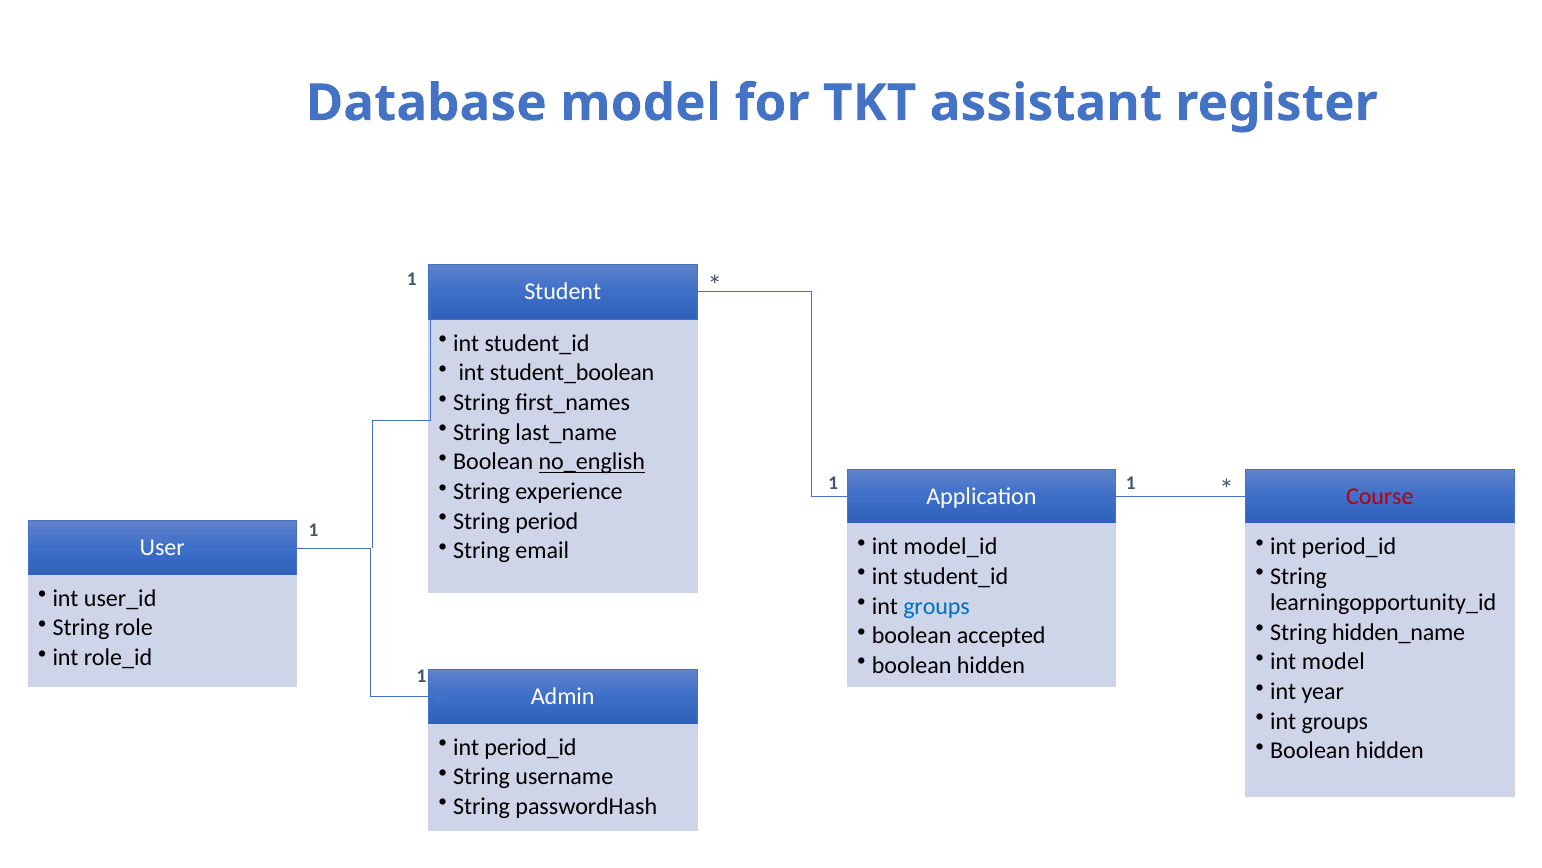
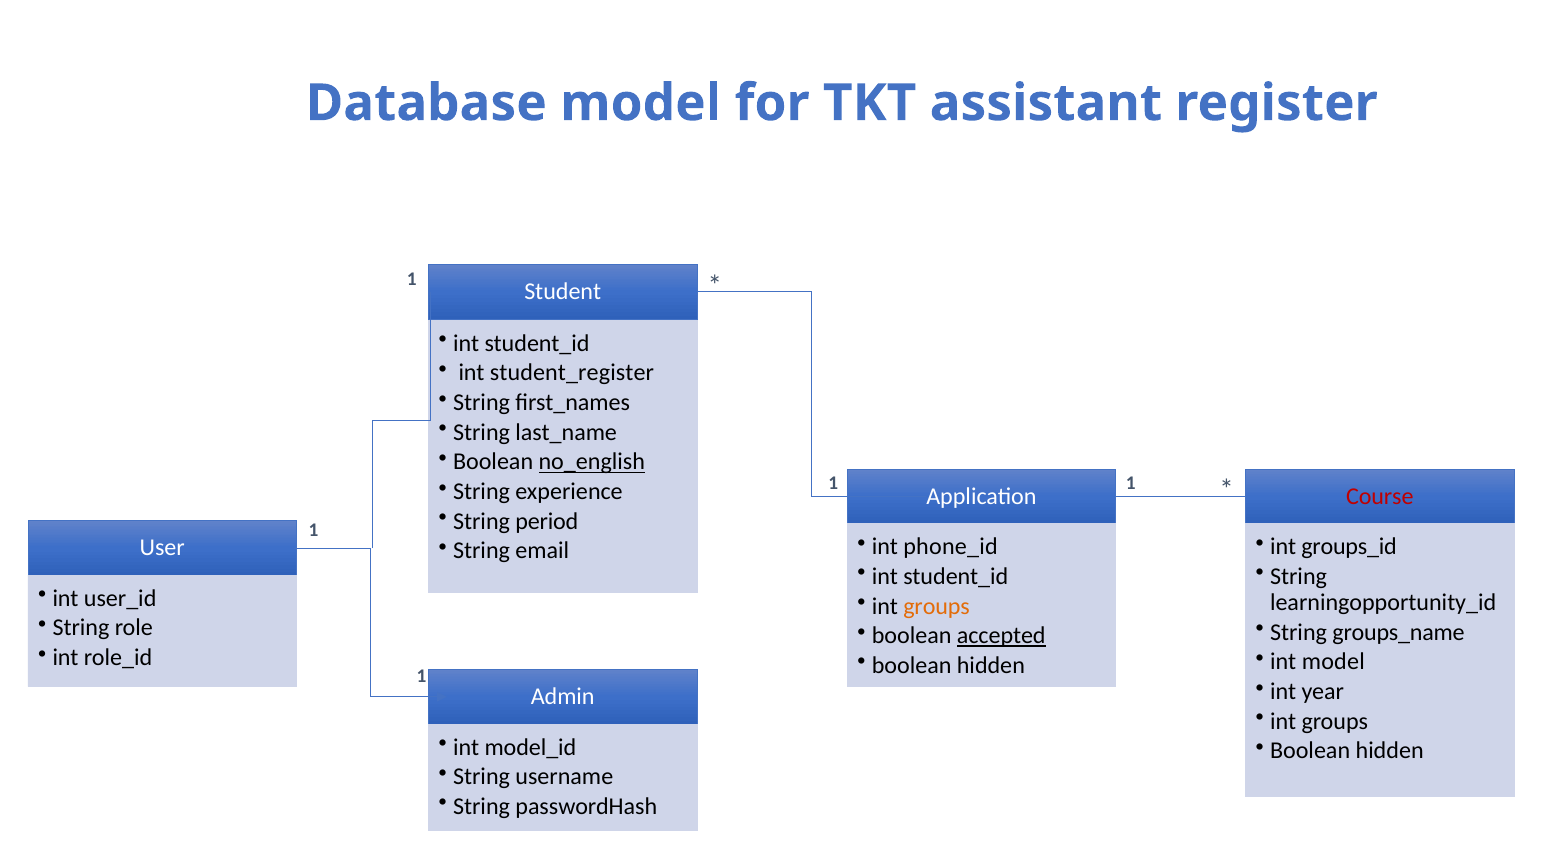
student_boolean: student_boolean -> student_register
model_id: model_id -> phone_id
period_id at (1349, 546): period_id -> groups_id
groups at (937, 606) colour: blue -> orange
hidden_name: hidden_name -> groups_name
accepted underline: none -> present
period_id at (530, 747): period_id -> model_id
